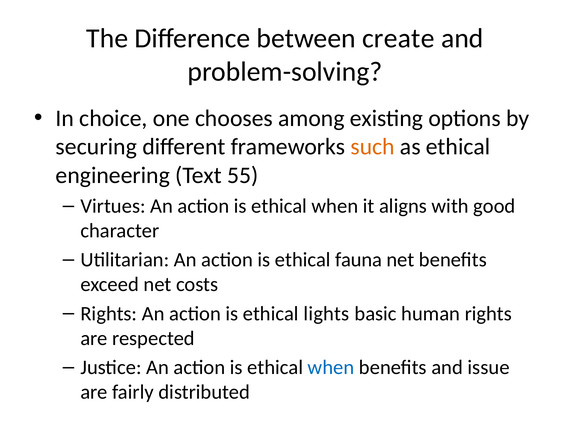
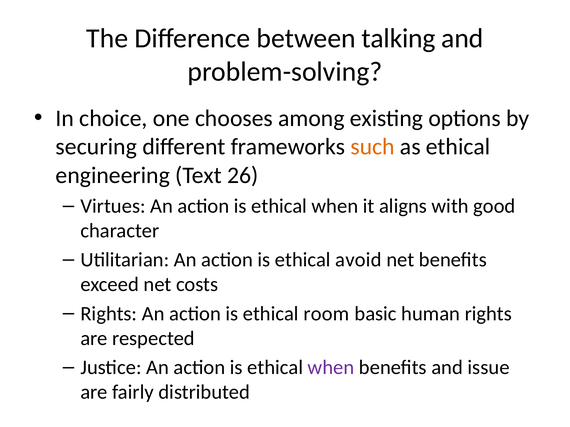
create: create -> talking
55: 55 -> 26
fauna: fauna -> avoid
lights: lights -> room
when at (331, 368) colour: blue -> purple
